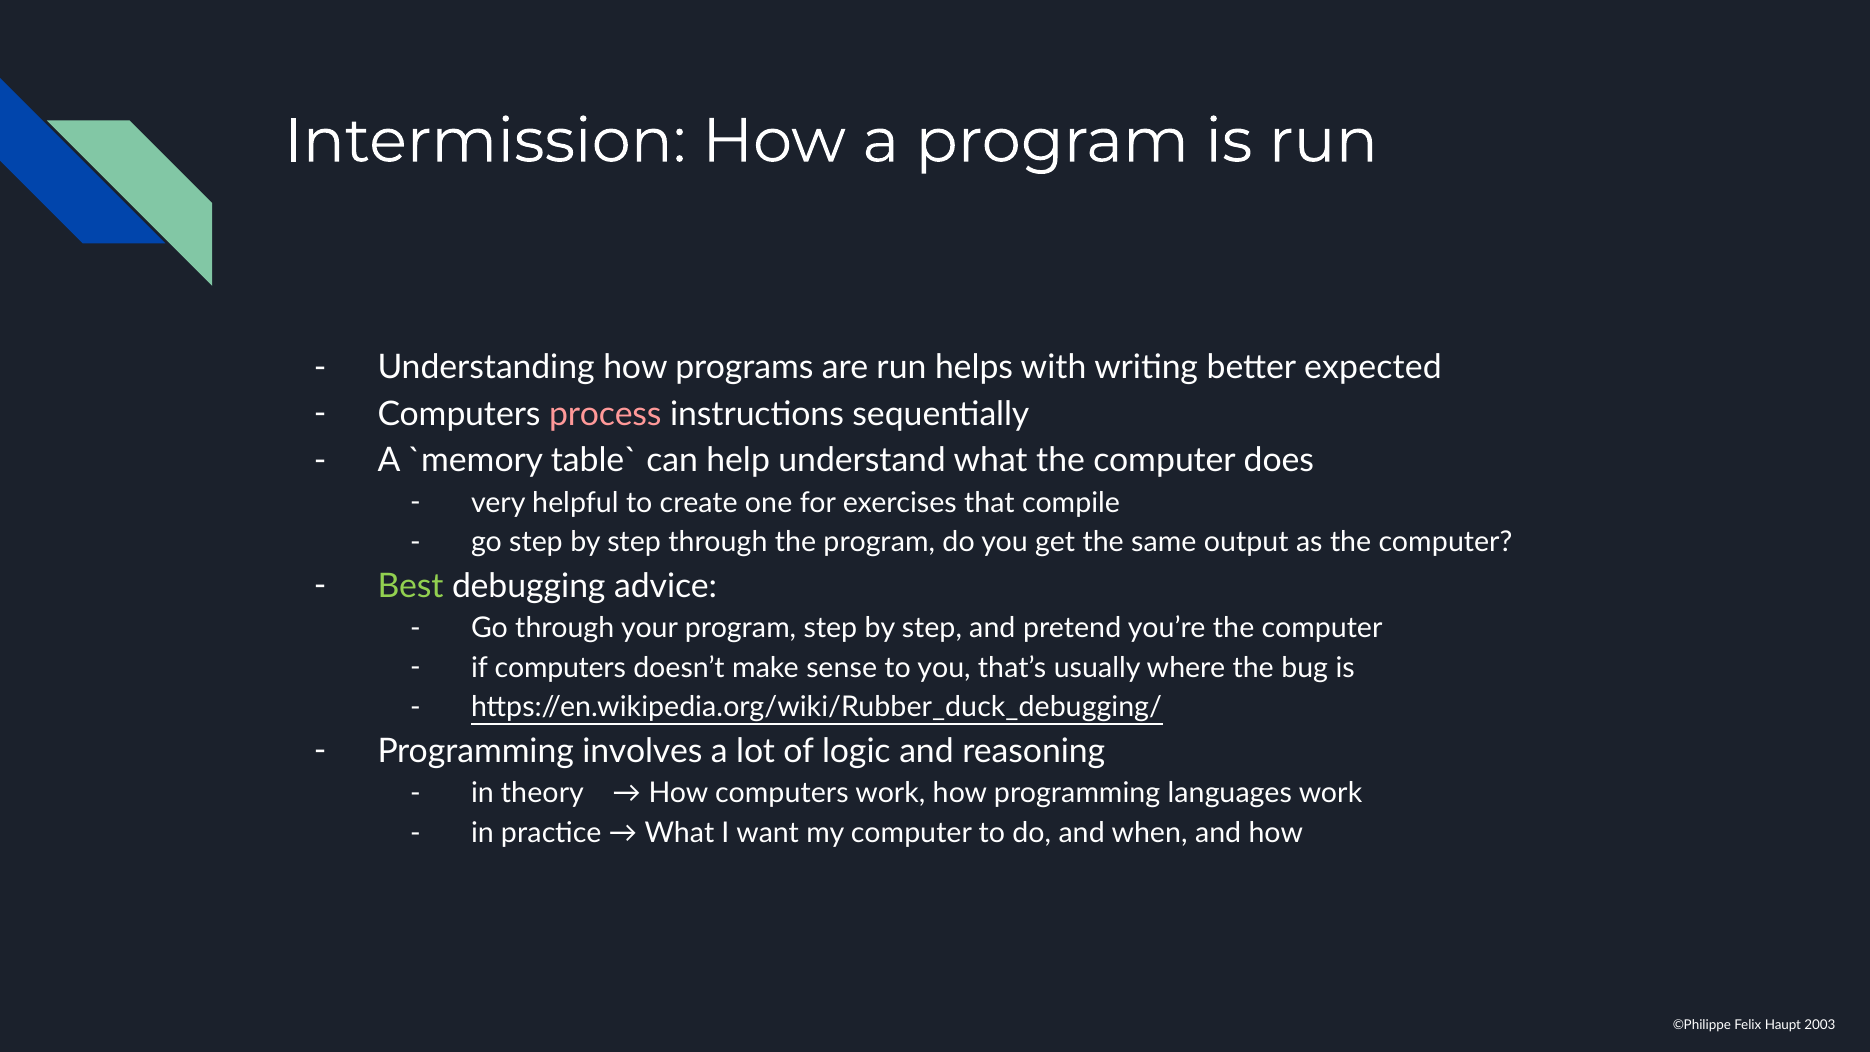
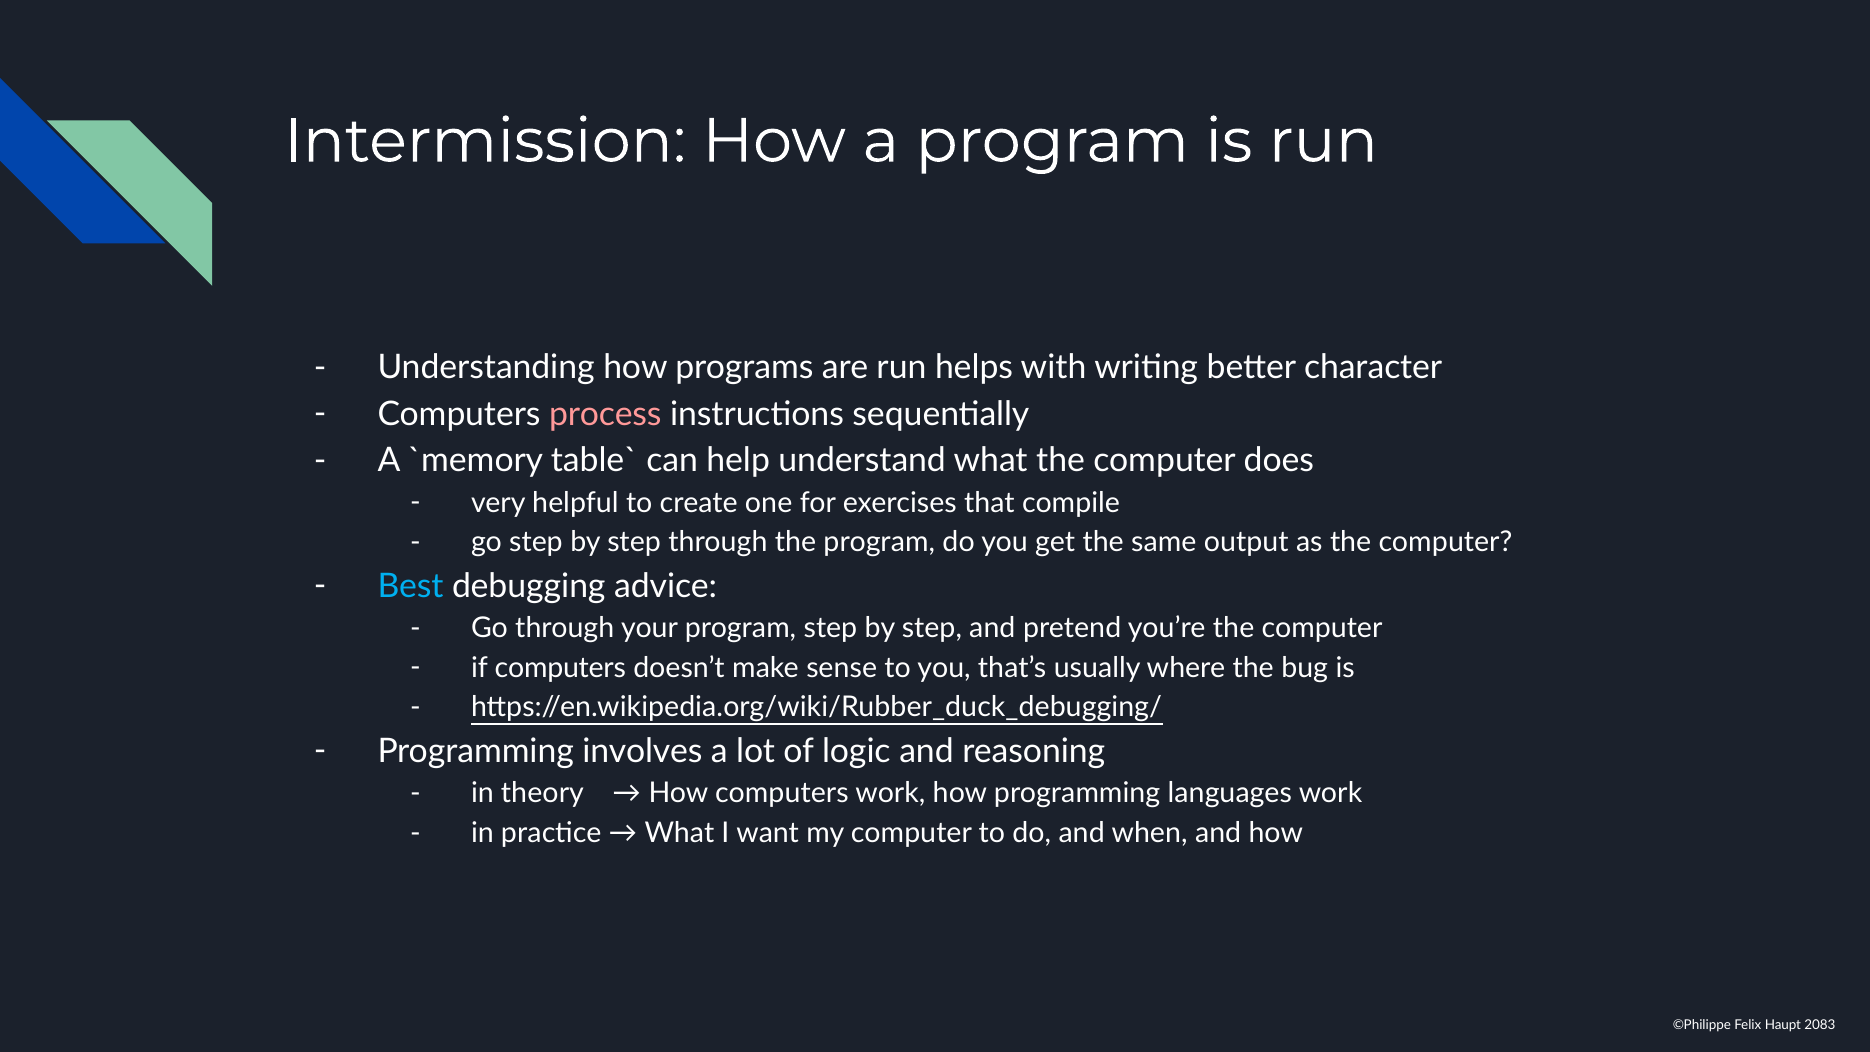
expected: expected -> character
Best colour: light green -> light blue
2003: 2003 -> 2083
